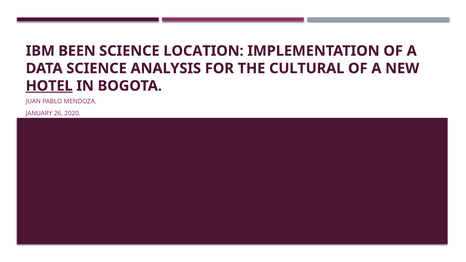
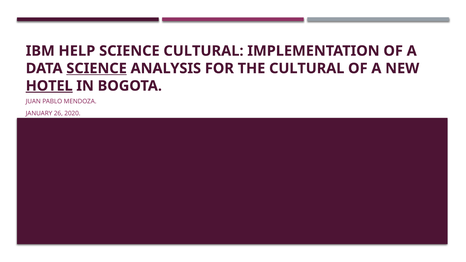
BEEN: BEEN -> HELP
SCIENCE LOCATION: LOCATION -> CULTURAL
SCIENCE at (97, 68) underline: none -> present
